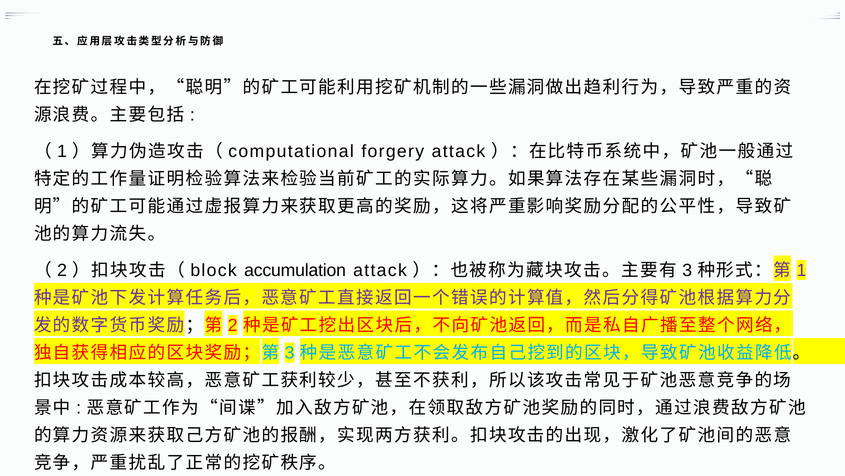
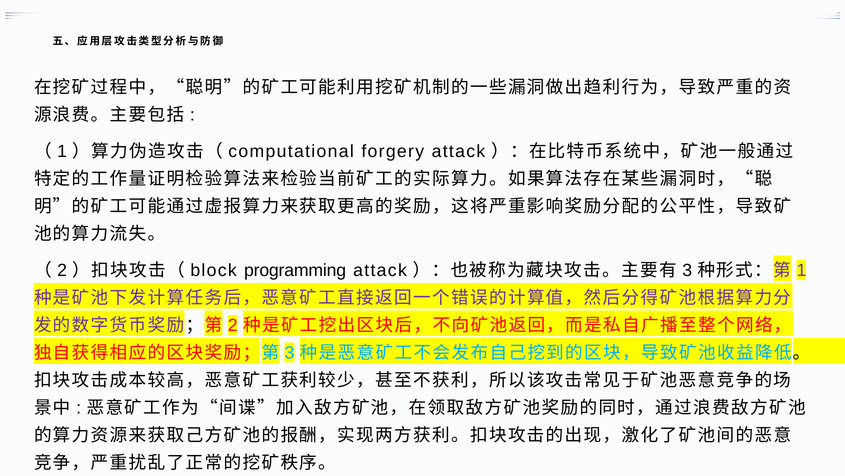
accumulation: accumulation -> programming
